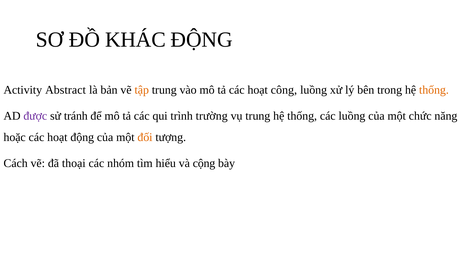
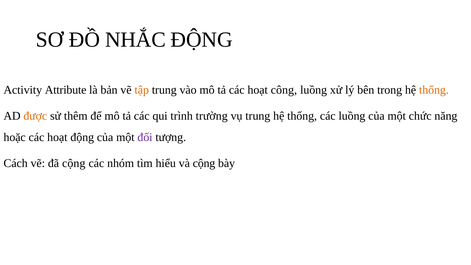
KHÁC: KHÁC -> NHẮC
Abstract: Abstract -> Attribute
được colour: purple -> orange
tránh: tránh -> thêm
đối colour: orange -> purple
đã thoại: thoại -> cộng
